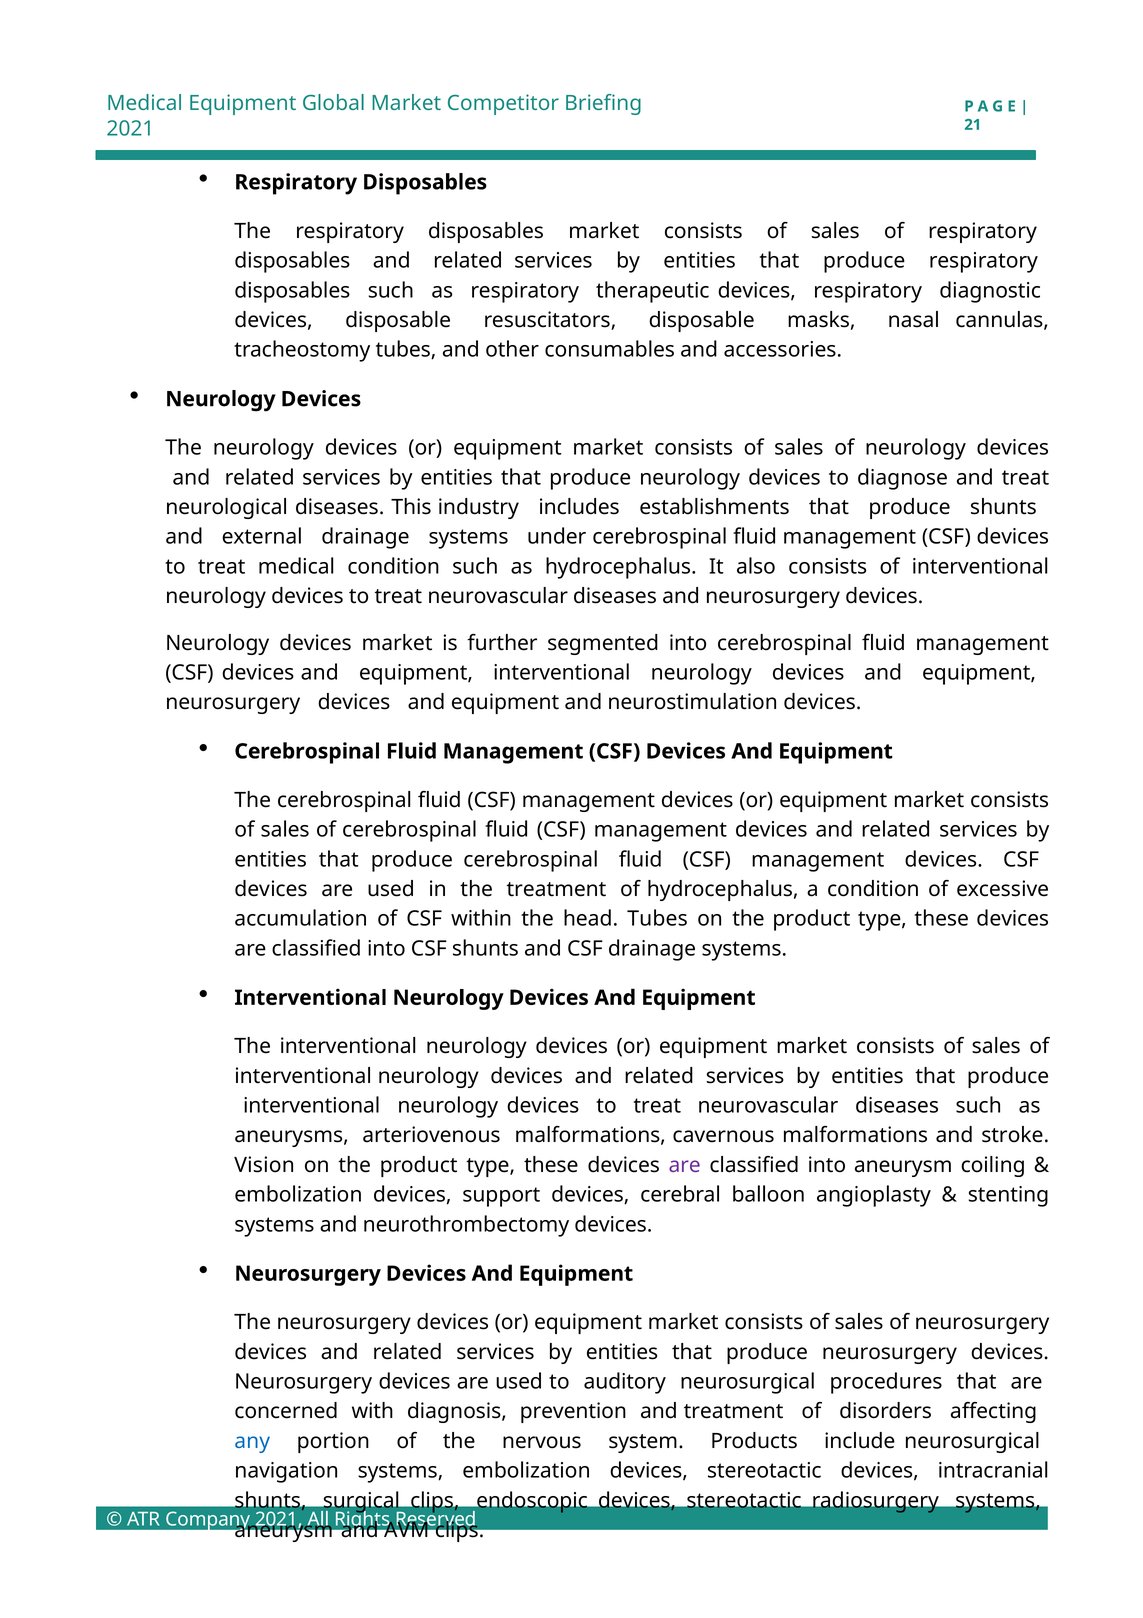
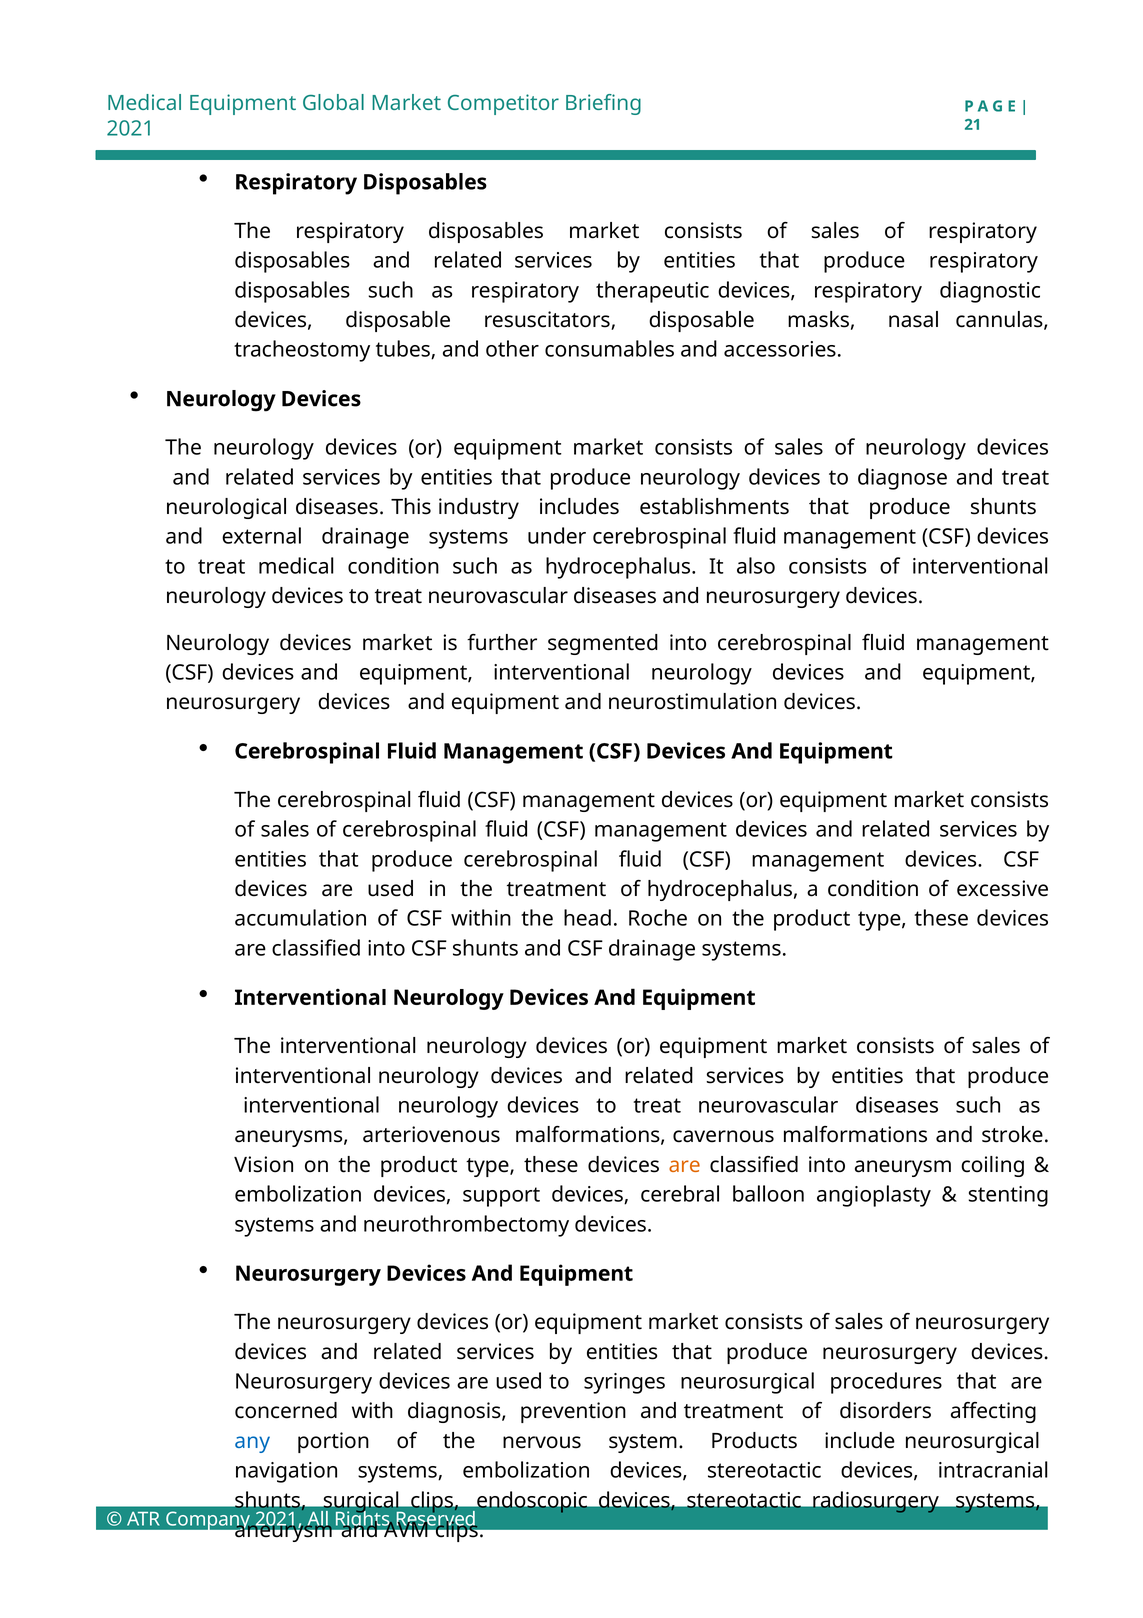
head Tubes: Tubes -> Roche
are at (685, 1165) colour: purple -> orange
auditory: auditory -> syringes
